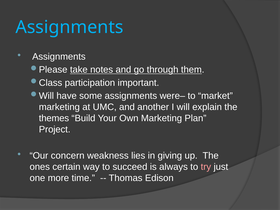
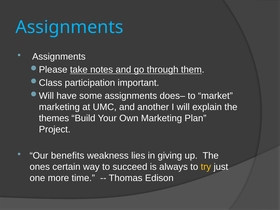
were–: were– -> does–
concern: concern -> benefits
try colour: pink -> yellow
